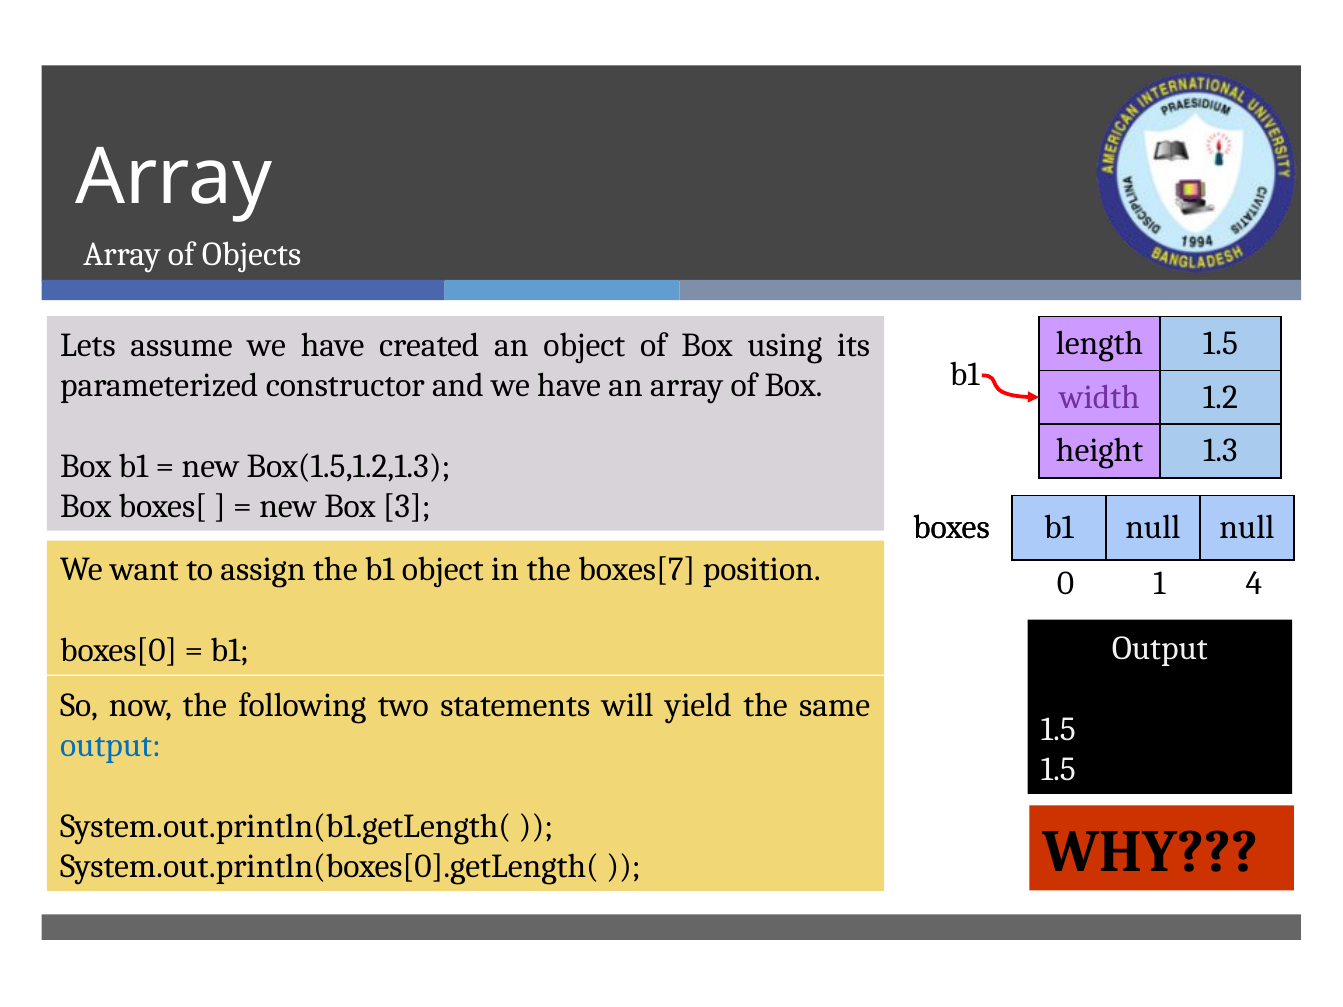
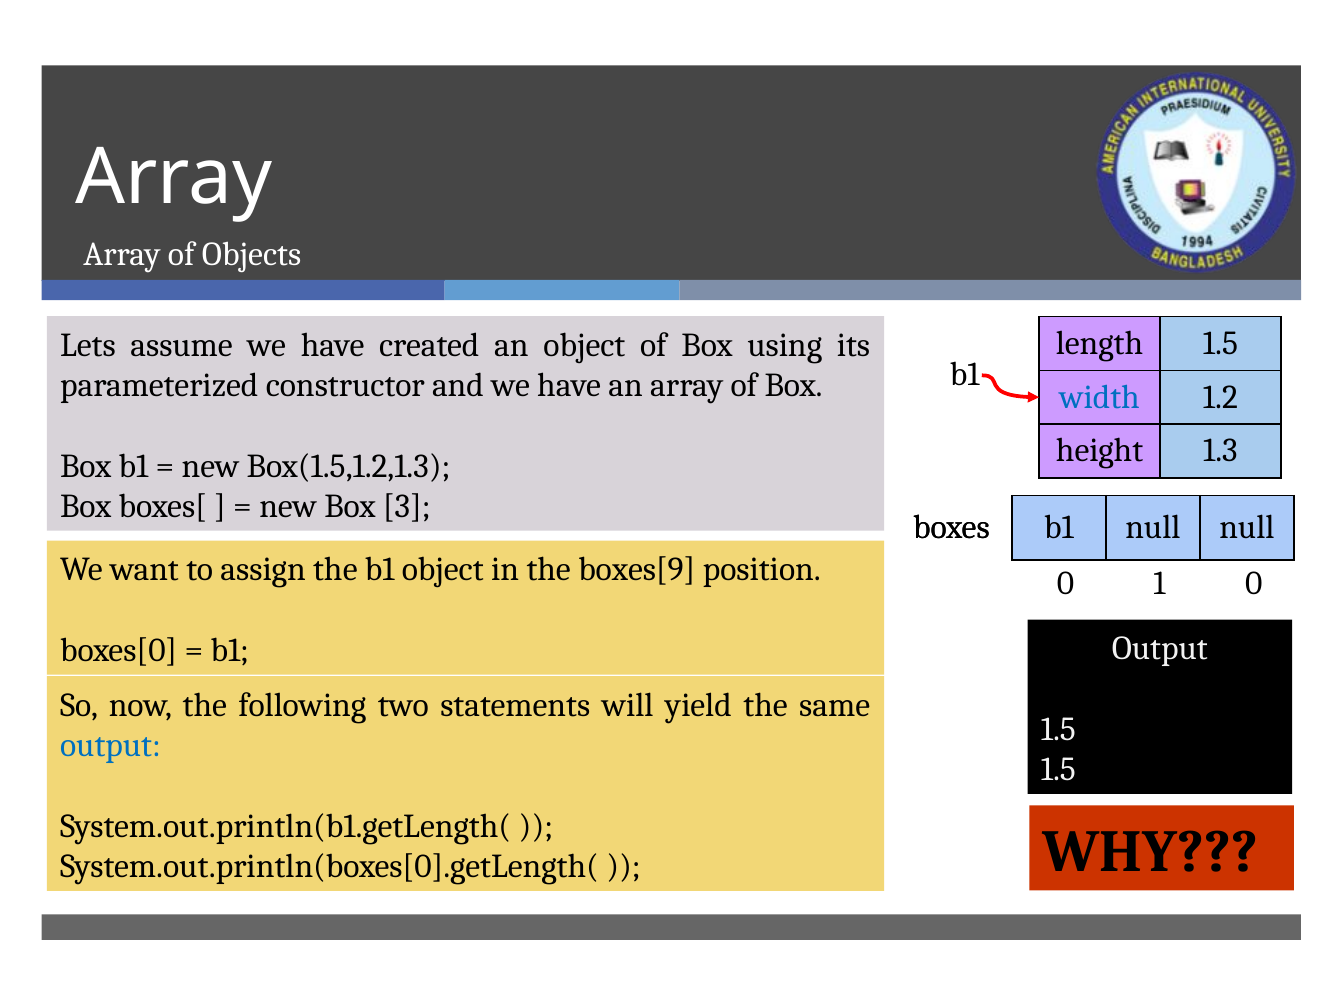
width colour: purple -> blue
boxes[7: boxes[7 -> boxes[9
1 4: 4 -> 0
